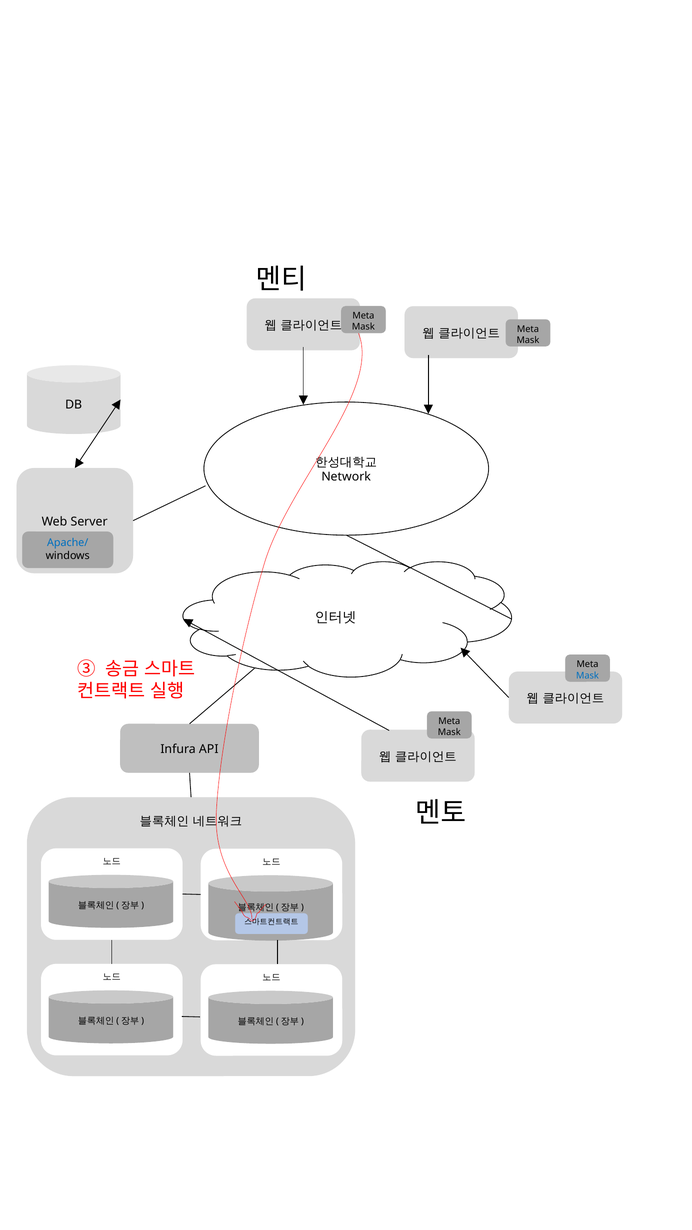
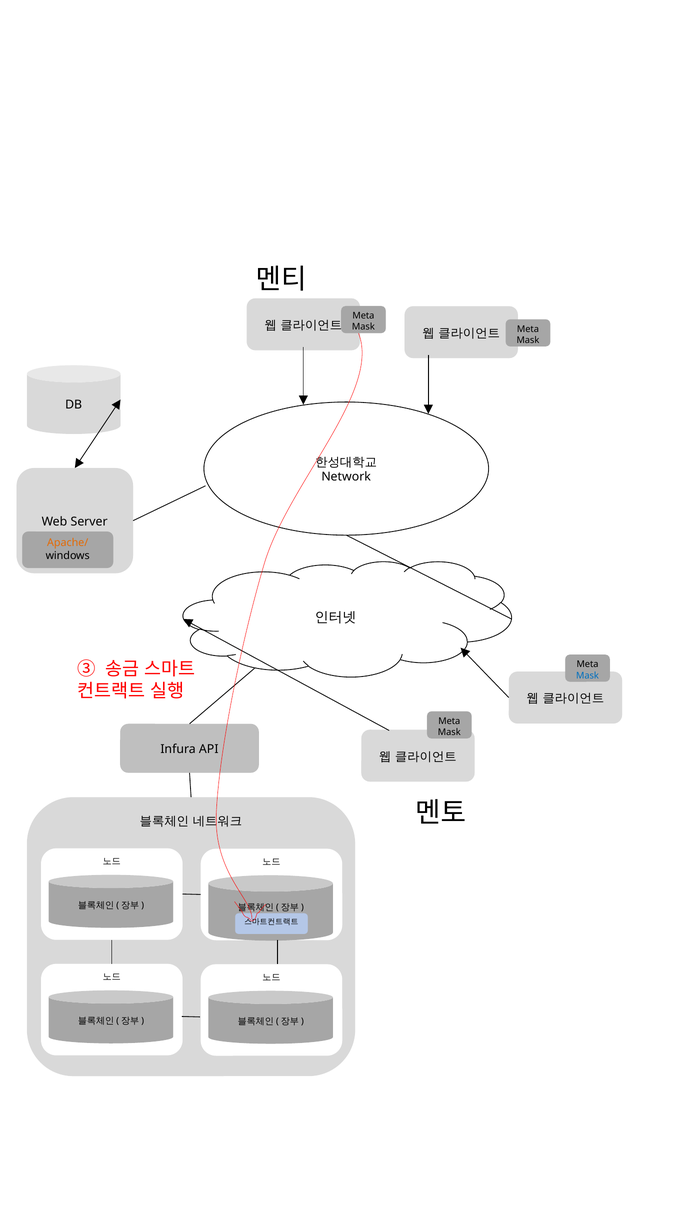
Apache/ colour: blue -> orange
